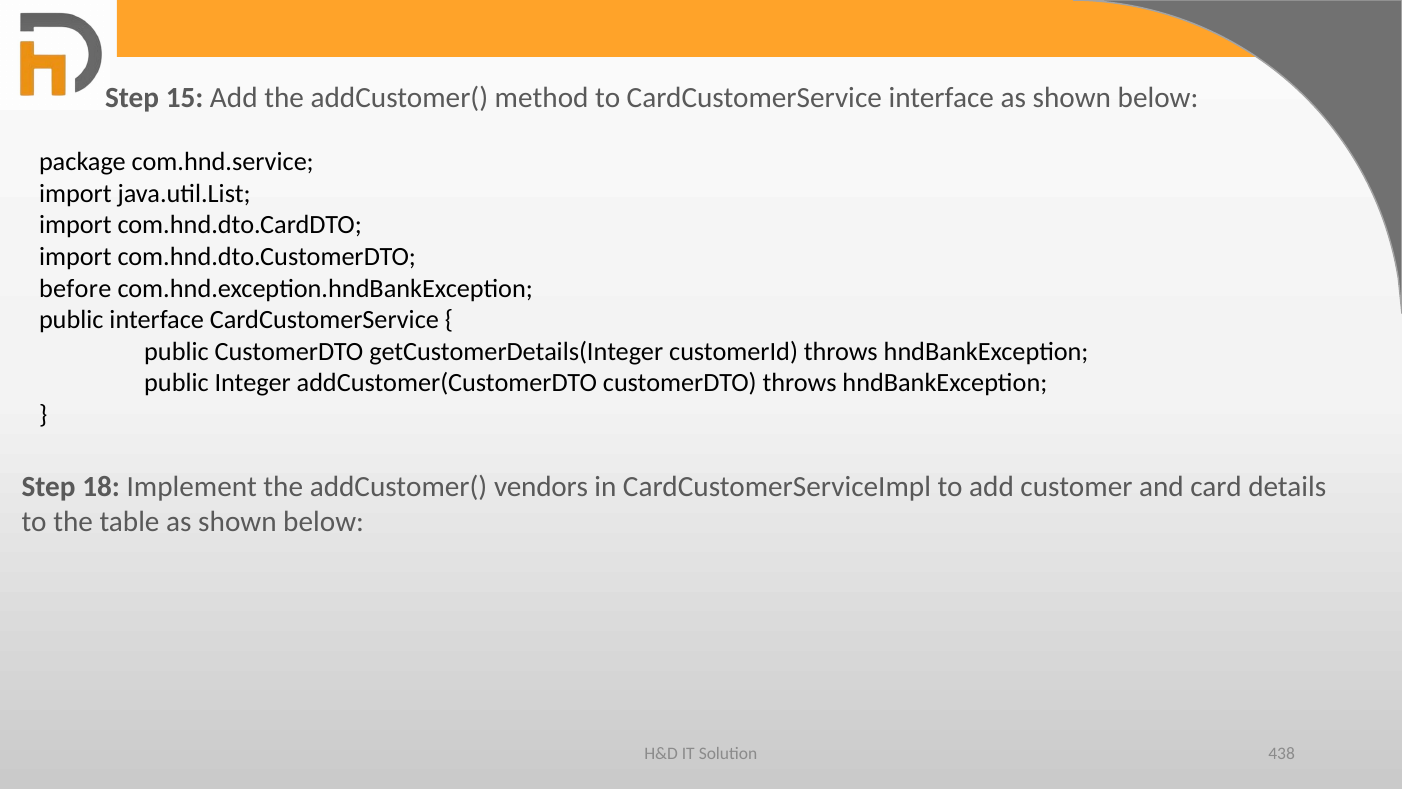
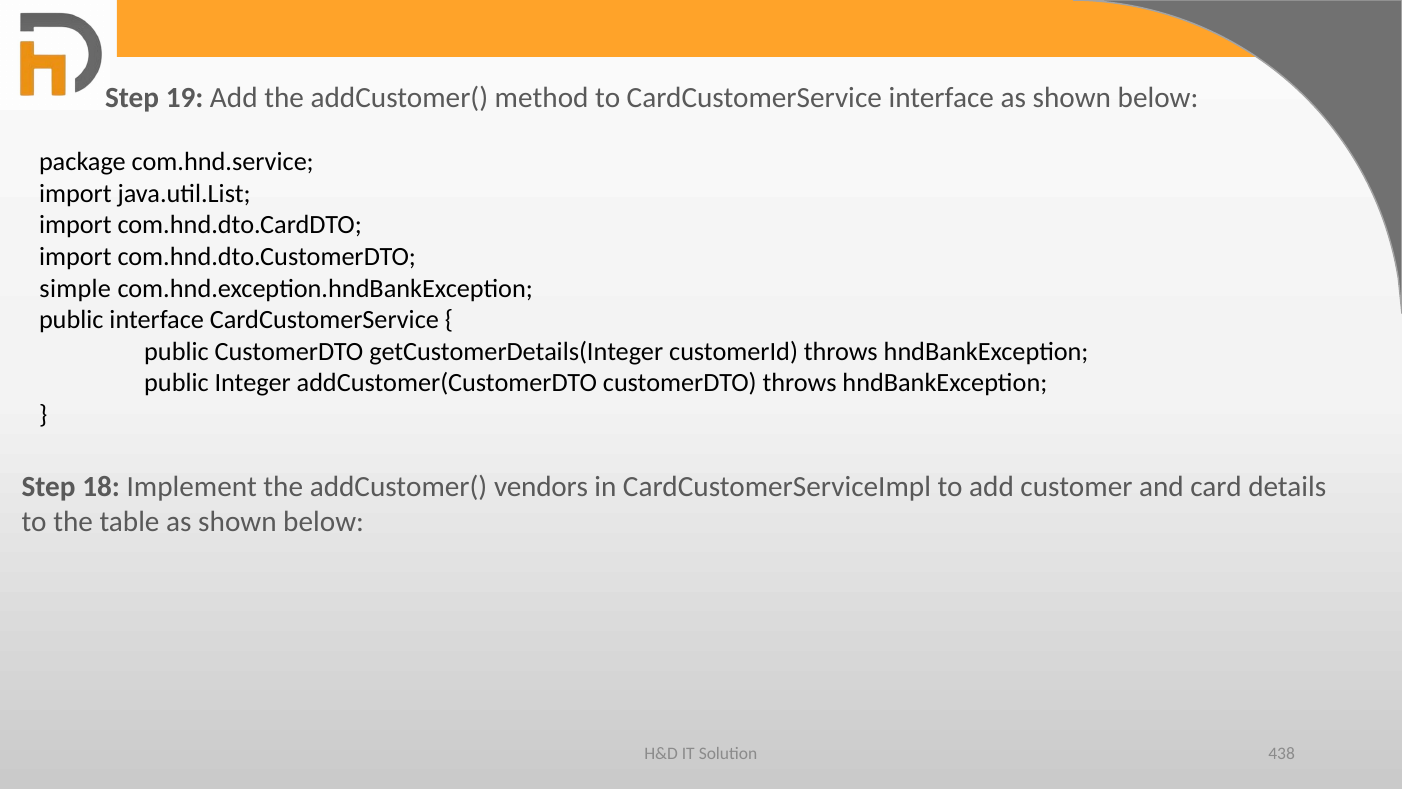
15: 15 -> 19
before: before -> simple
